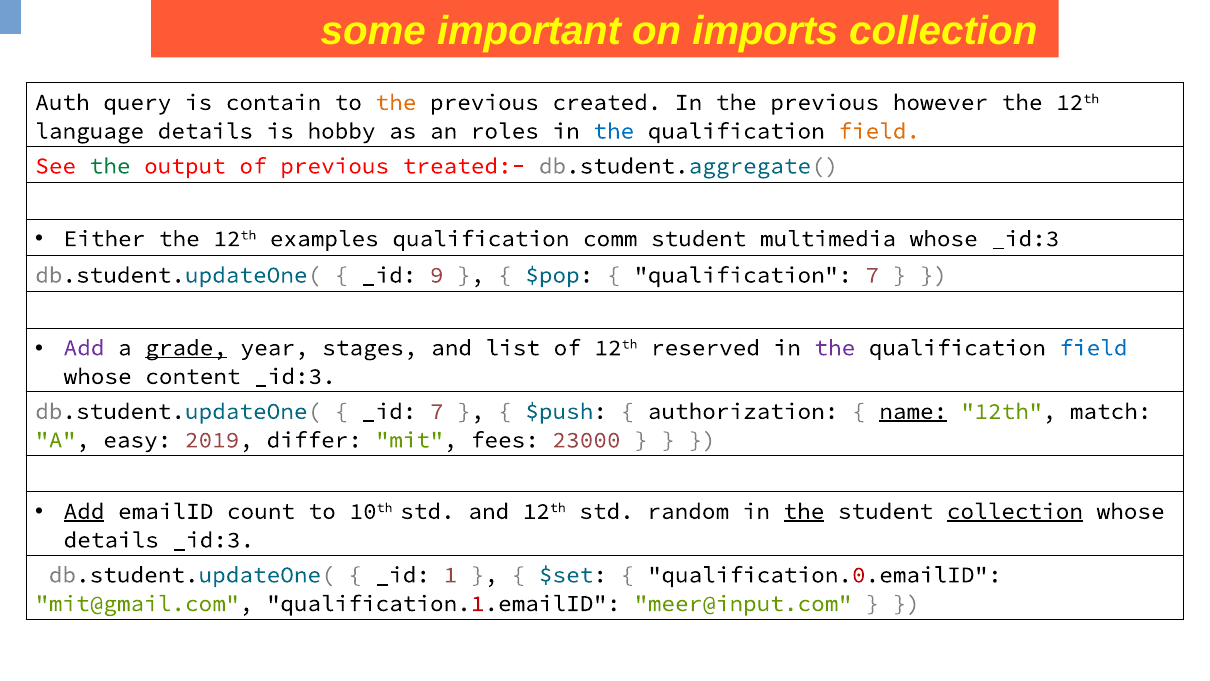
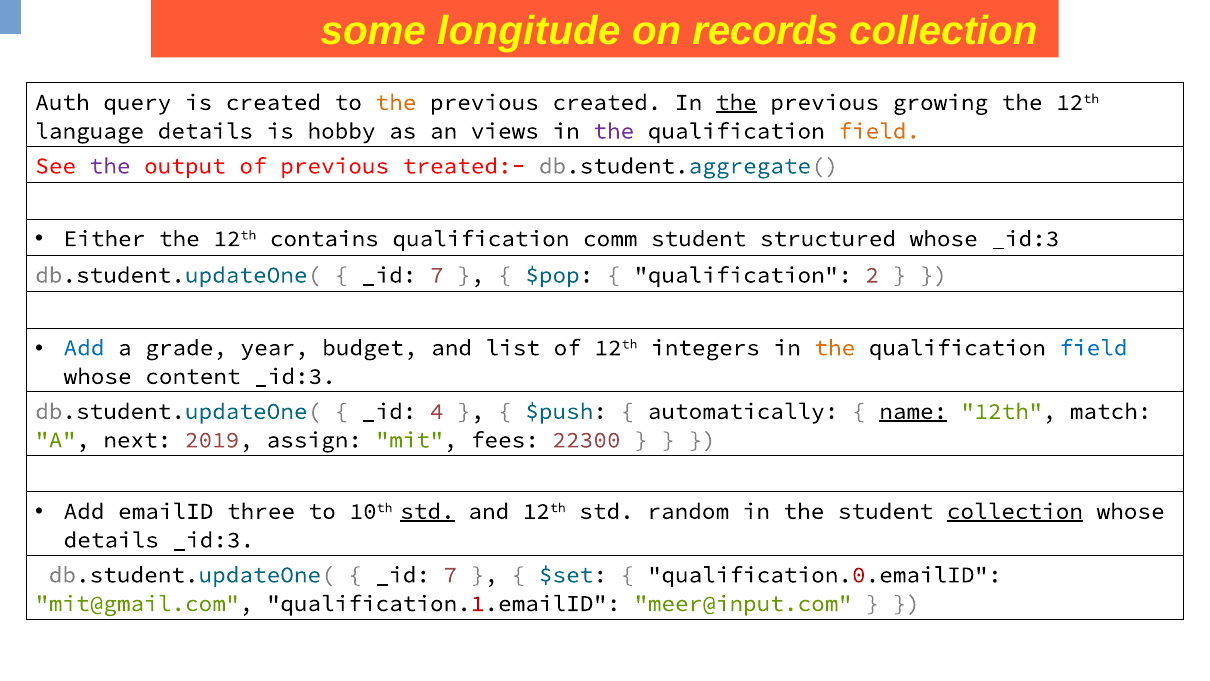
important: important -> longitude
imports: imports -> records
is contain: contain -> created
the at (736, 102) underline: none -> present
however: however -> growing
roles: roles -> views
the at (614, 131) colour: blue -> purple
the at (110, 166) colour: green -> purple
examples: examples -> contains
multimedia: multimedia -> structured
9 at (437, 275): 9 -> 7
qualification 7: 7 -> 2
Add at (84, 348) colour: purple -> blue
grade underline: present -> none
stages: stages -> budget
reserved: reserved -> integers
the at (835, 348) colour: purple -> orange
7 at (437, 411): 7 -> 4
authorization: authorization -> automatically
easy: easy -> next
differ: differ -> assign
23000: 23000 -> 22300
Add at (84, 511) underline: present -> none
count: count -> three
std at (427, 511) underline: none -> present
the at (804, 511) underline: present -> none
1 at (450, 575): 1 -> 7
